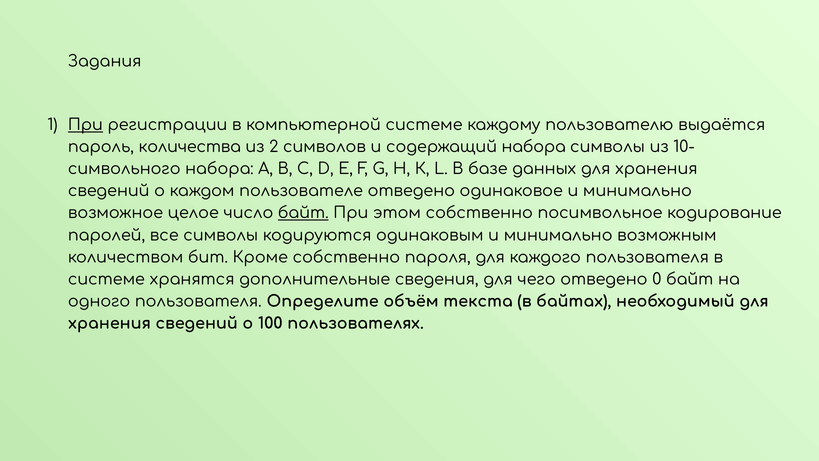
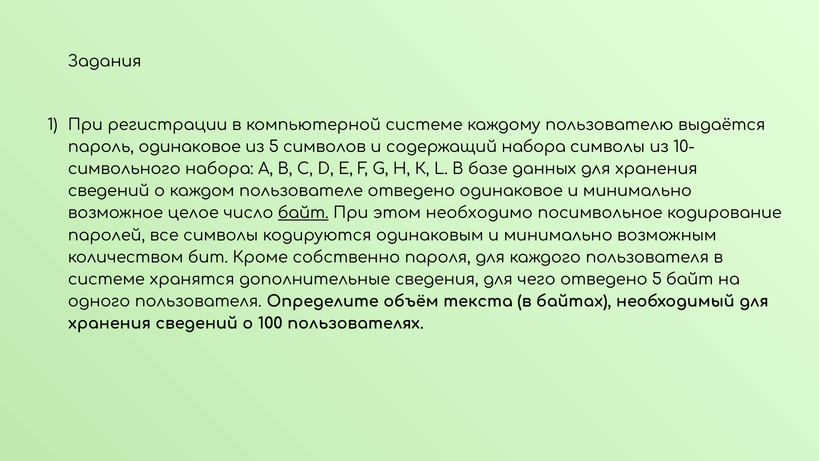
При at (85, 125) underline: present -> none
пароль количества: количества -> одинаковое
из 2: 2 -> 5
этом собственно: собственно -> необходимо
отведено 0: 0 -> 5
